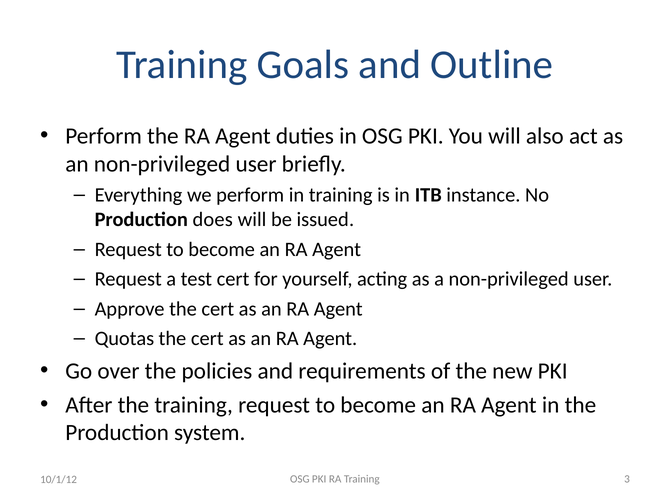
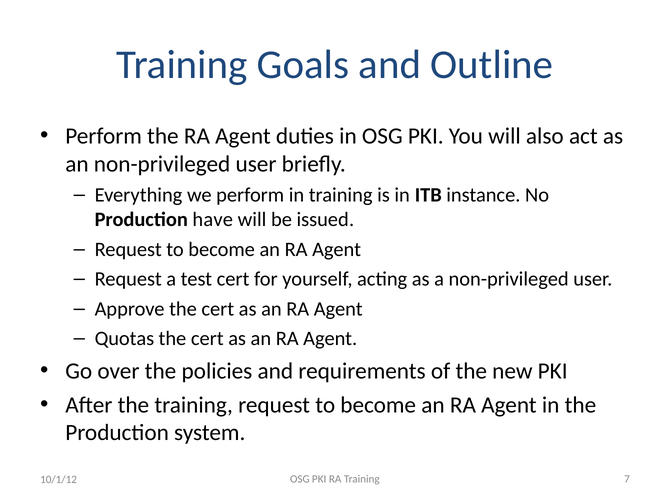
does: does -> have
3: 3 -> 7
